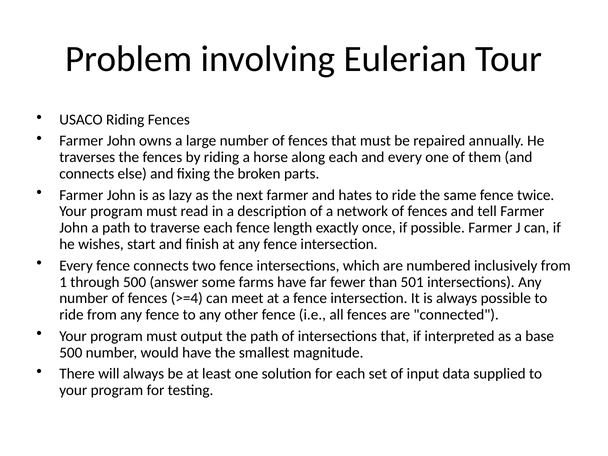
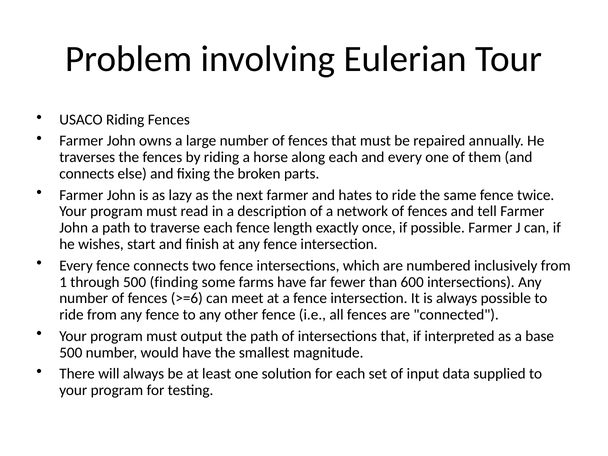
answer: answer -> finding
501: 501 -> 600
>=4: >=4 -> >=6
